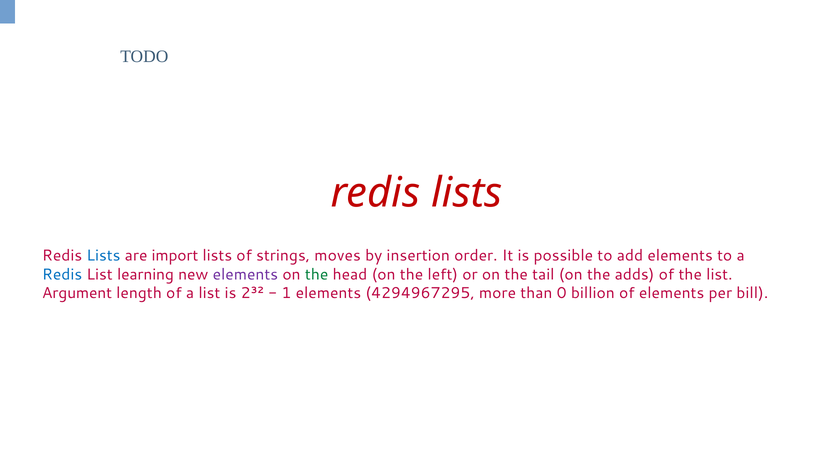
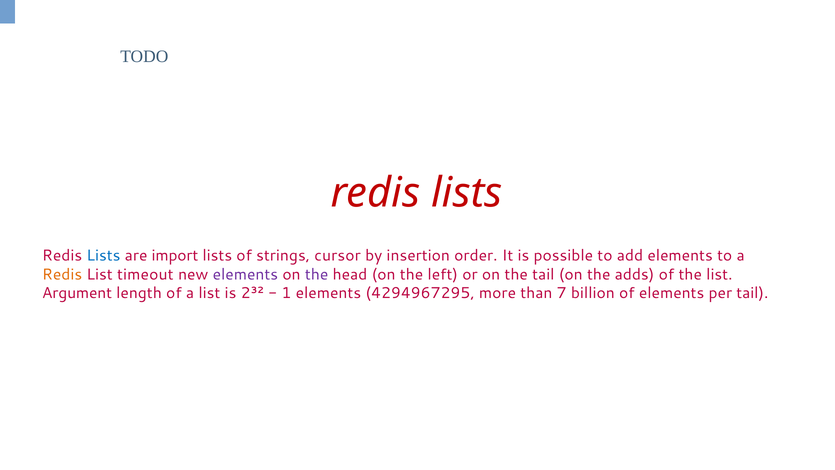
moves: moves -> cursor
Redis at (62, 274) colour: blue -> orange
learning: learning -> timeout
the at (317, 274) colour: green -> purple
0: 0 -> 7
per bill: bill -> tail
